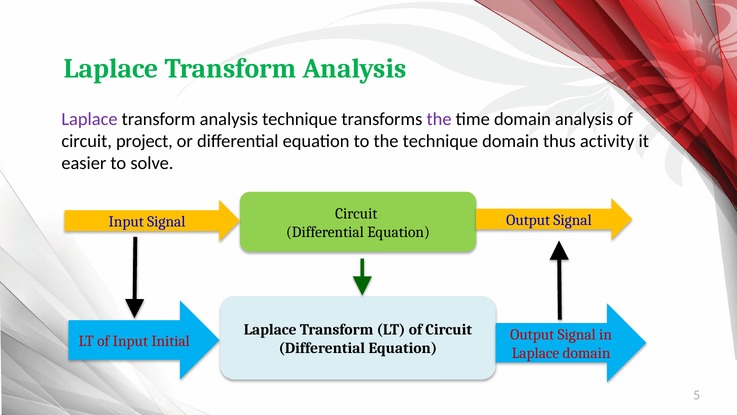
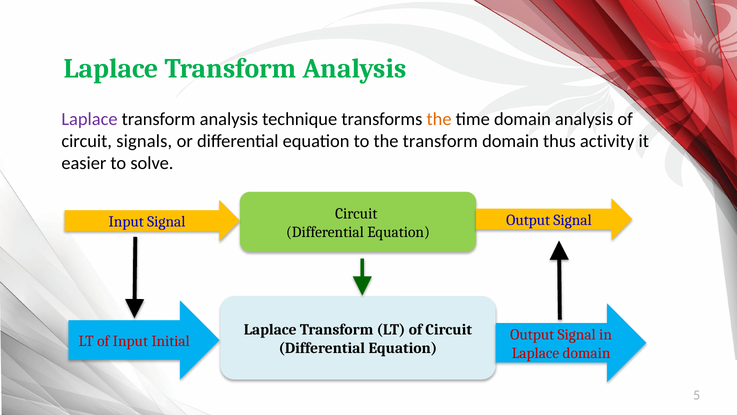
the at (439, 119) colour: purple -> orange
project: project -> signals
the technique: technique -> transform
